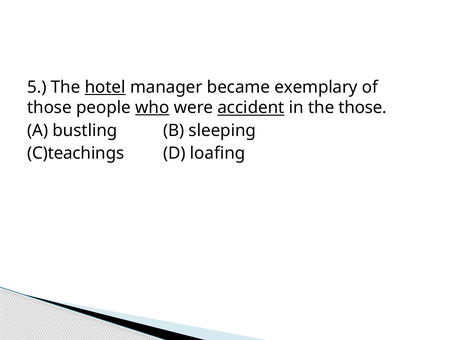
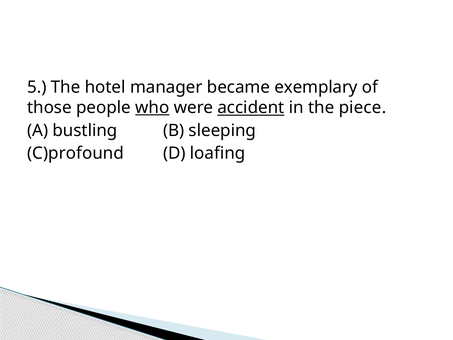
hotel underline: present -> none
the those: those -> piece
C)teachings: C)teachings -> C)profound
